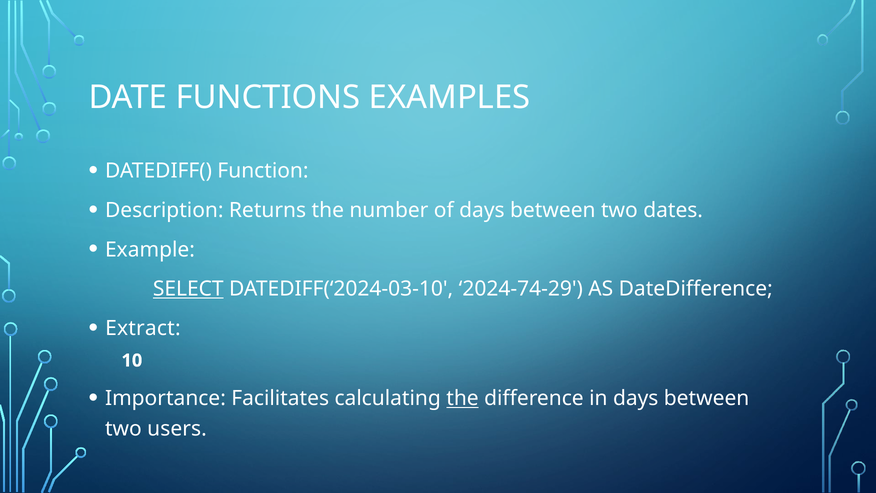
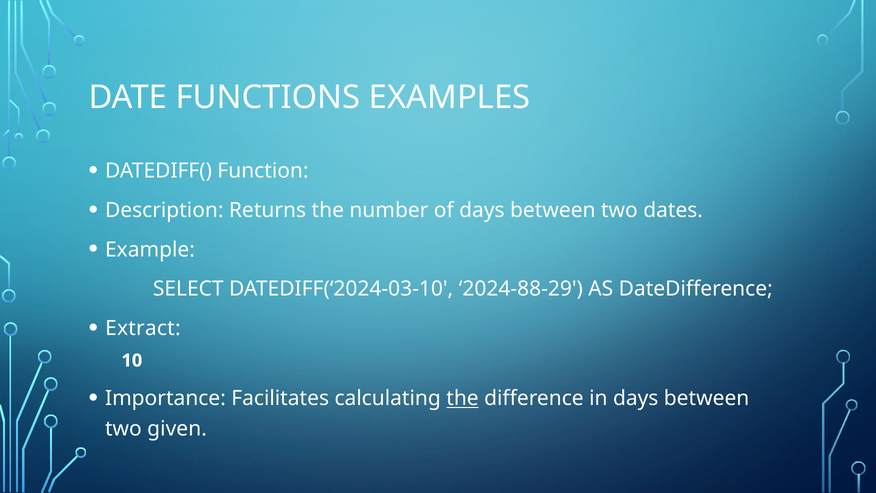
SELECT underline: present -> none
2024-74-29: 2024-74-29 -> 2024-88-29
users: users -> given
